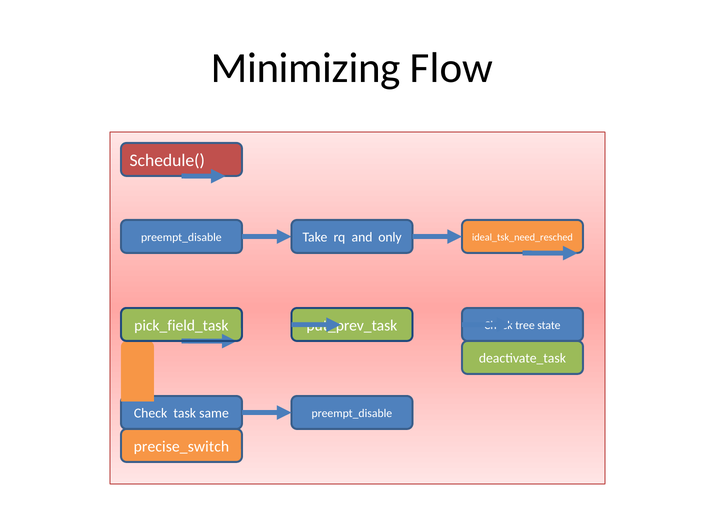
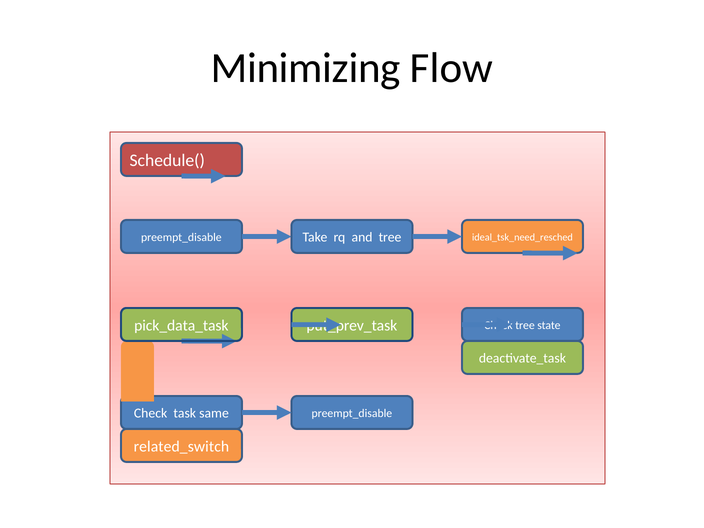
and only: only -> tree
pick_field_task: pick_field_task -> pick_data_task
precise_switch: precise_switch -> related_switch
